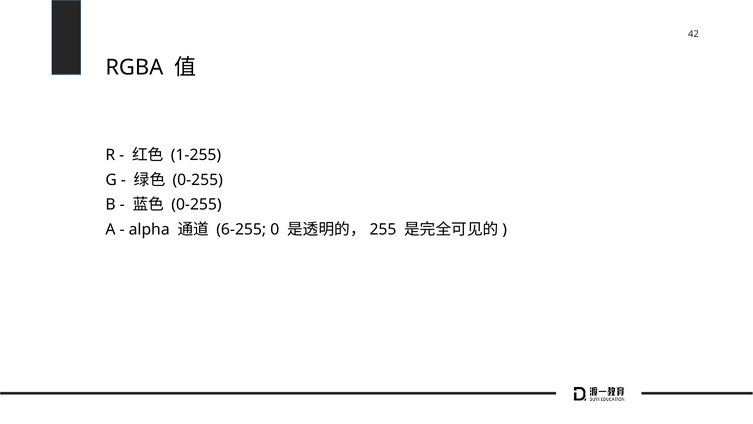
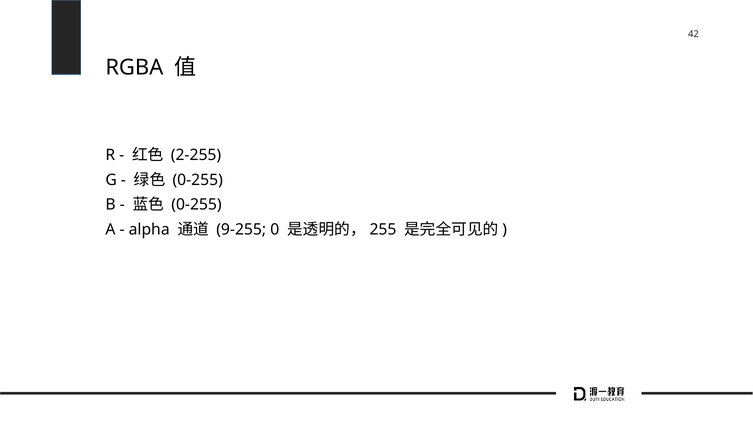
1-255: 1-255 -> 2-255
6-255: 6-255 -> 9-255
